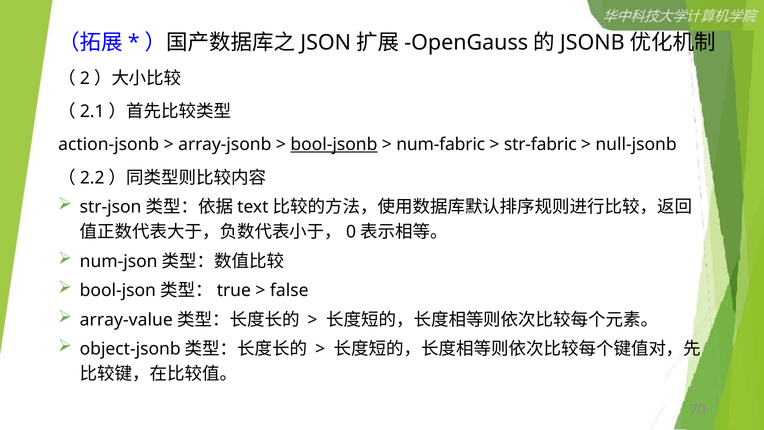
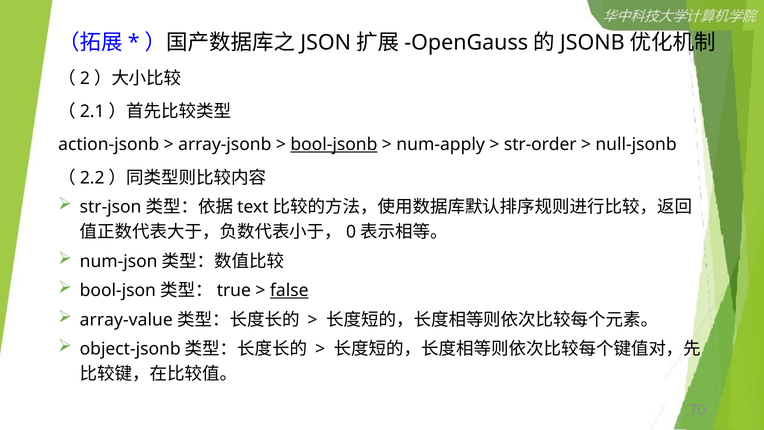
num-fabric: num-fabric -> num-apply
str-fabric: str-fabric -> str-order
false underline: none -> present
